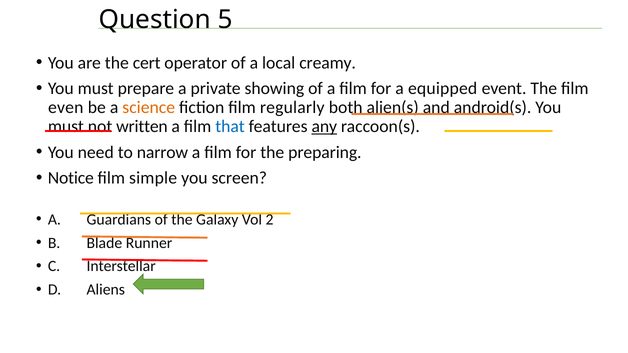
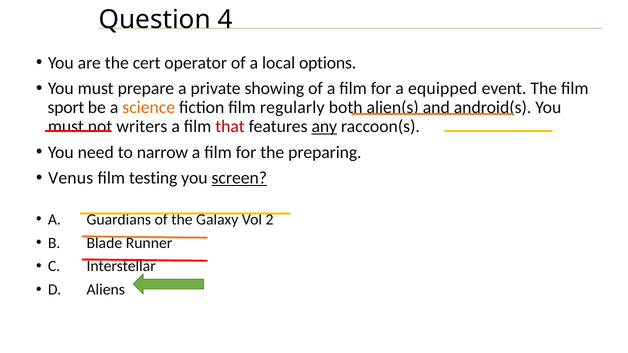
5: 5 -> 4
creamy: creamy -> options
even: even -> sport
written: written -> writers
that colour: blue -> red
Notice: Notice -> Venus
simple: simple -> testing
screen underline: none -> present
